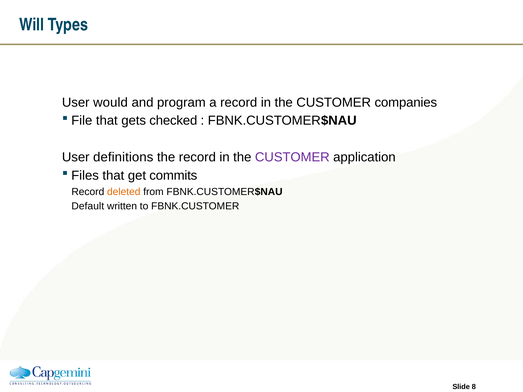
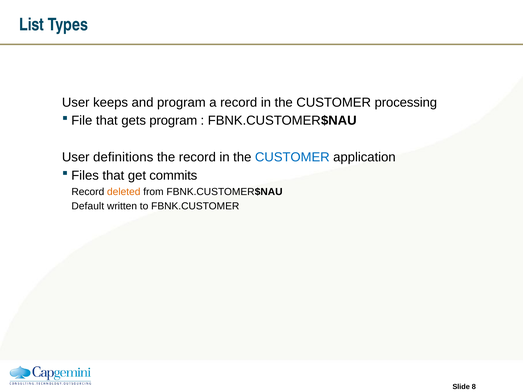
Will: Will -> List
would: would -> keeps
companies: companies -> processing
gets checked: checked -> program
CUSTOMER at (292, 157) colour: purple -> blue
